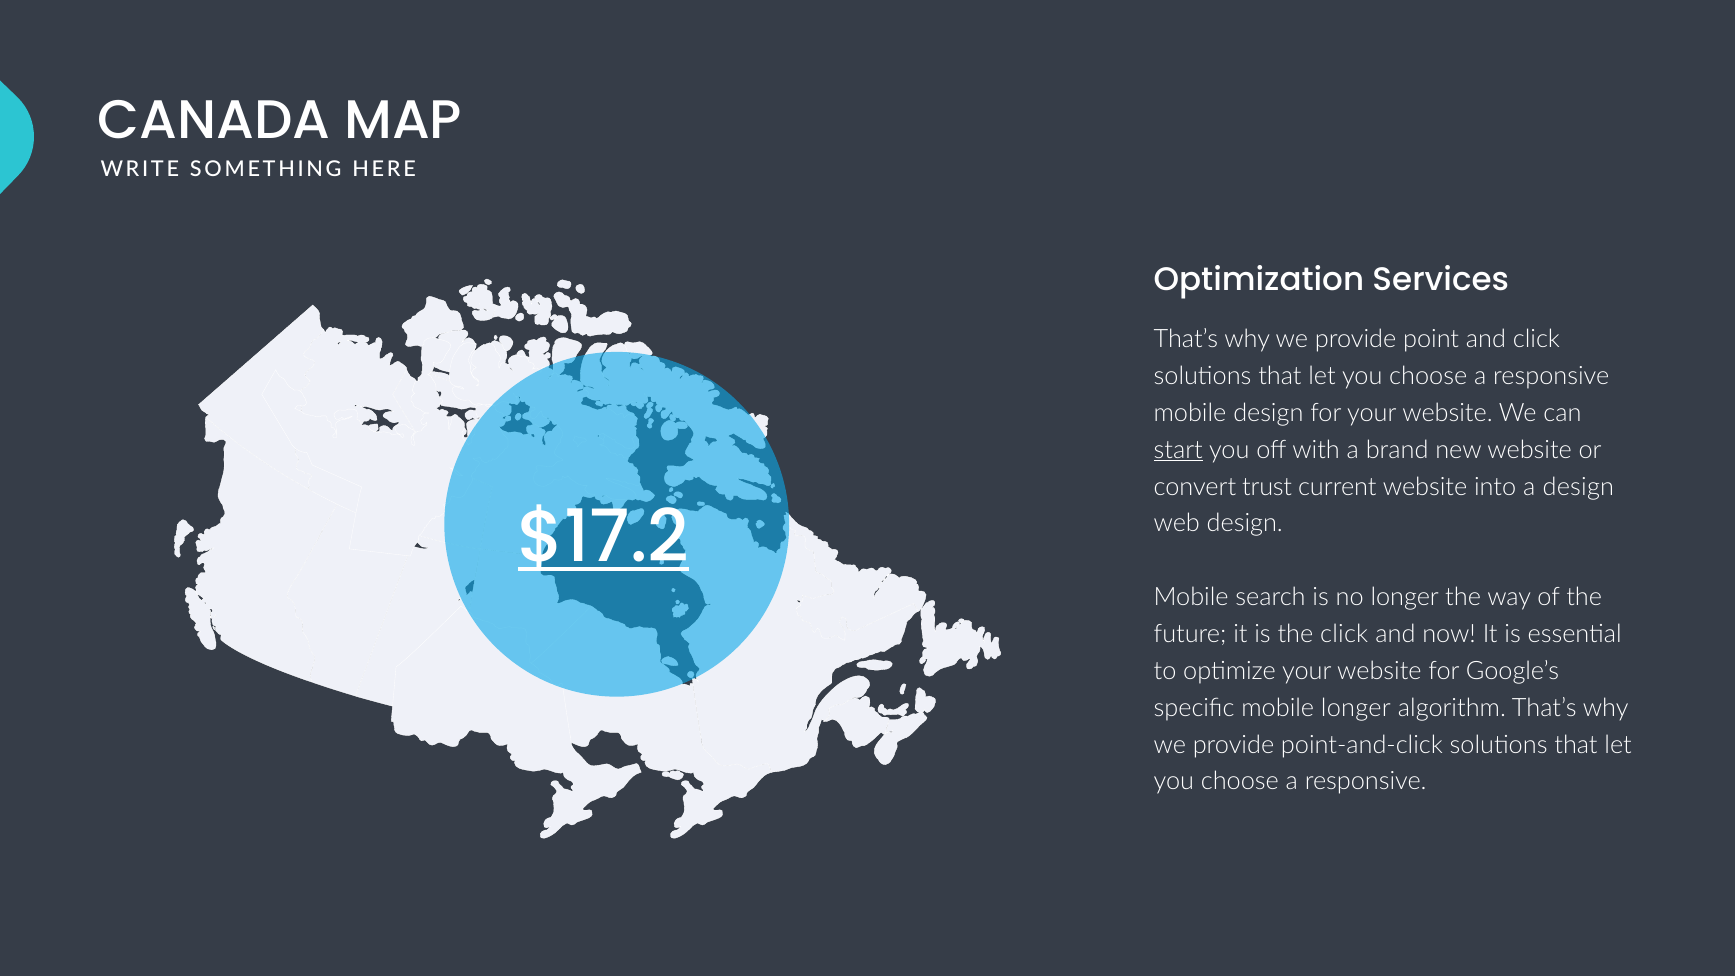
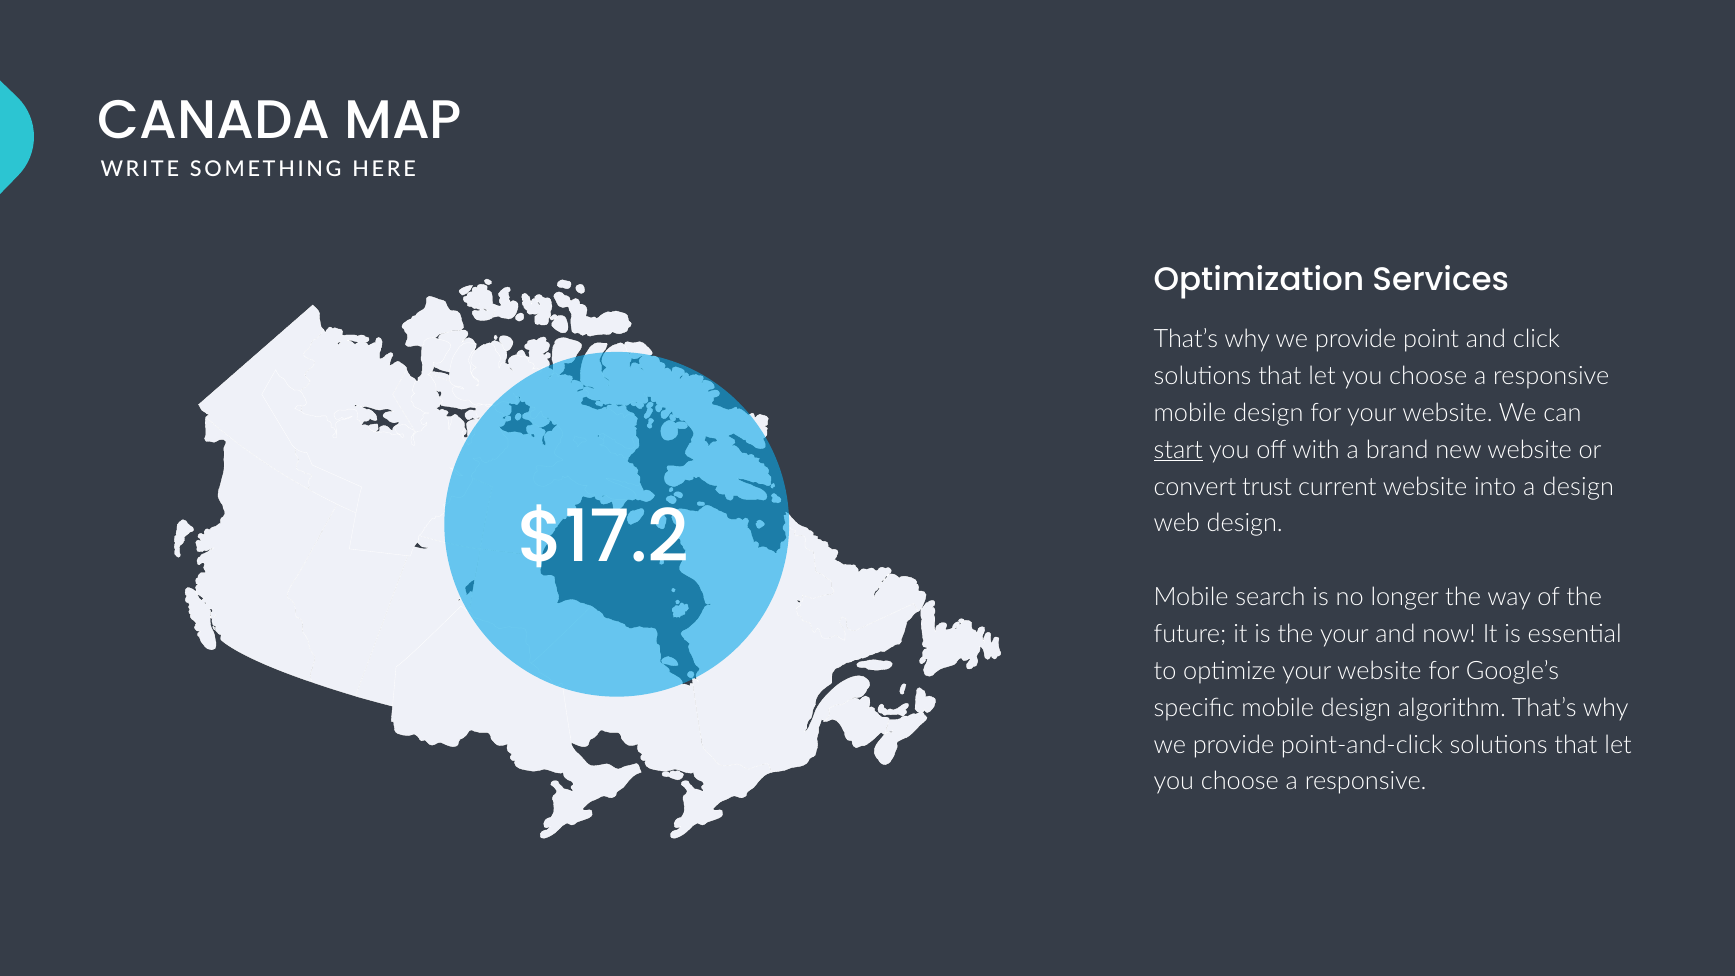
$17.2 underline: present -> none
the click: click -> your
specific mobile longer: longer -> design
